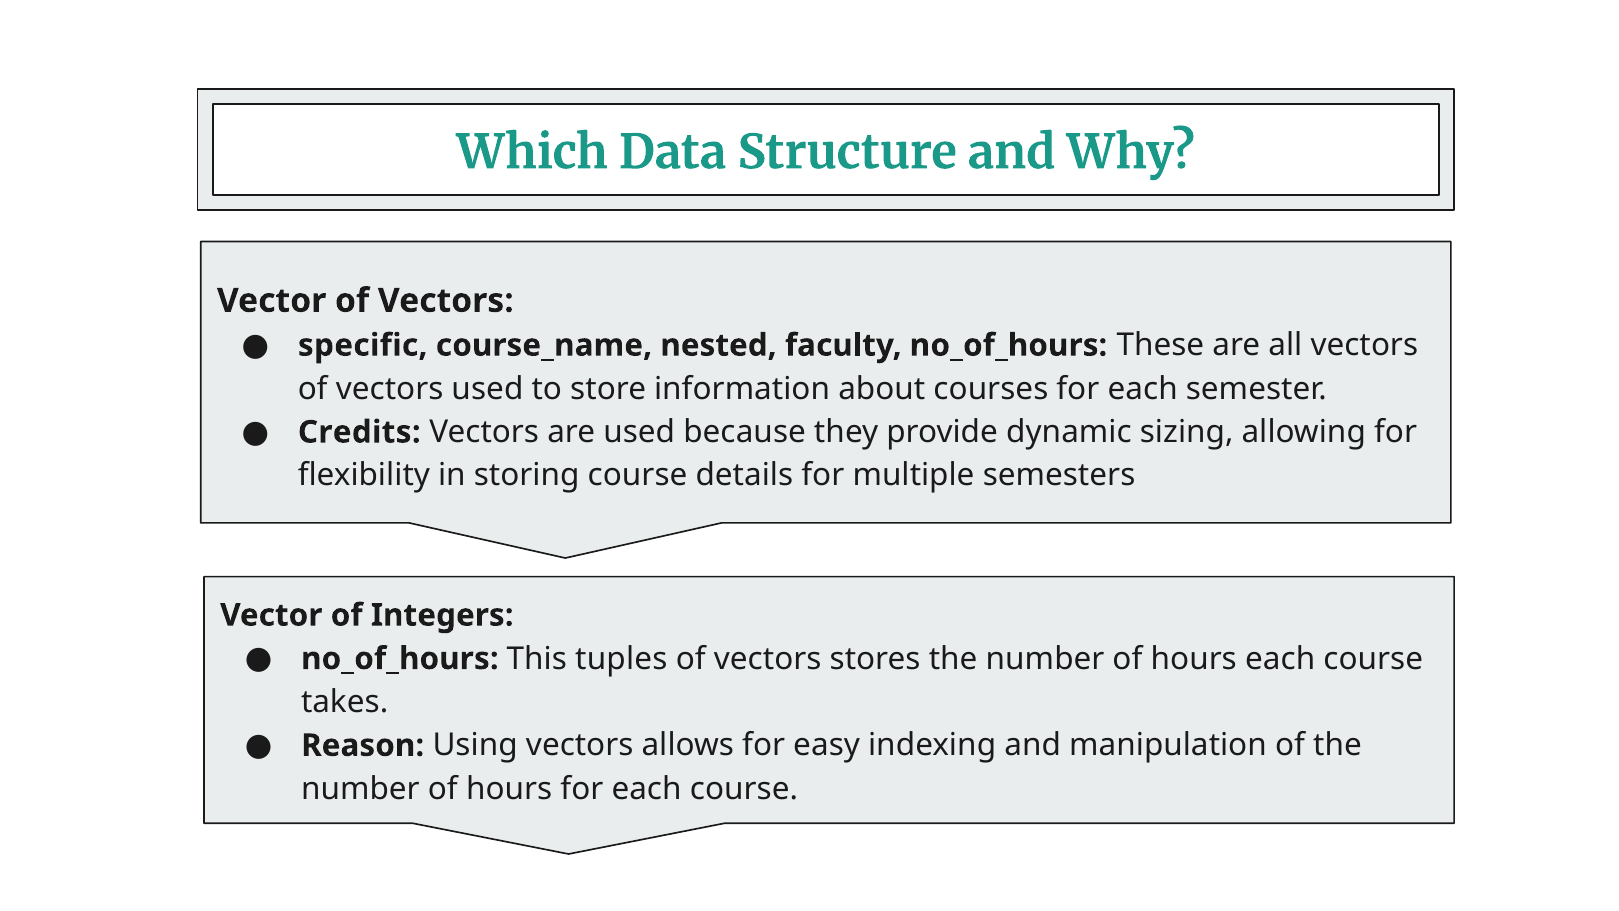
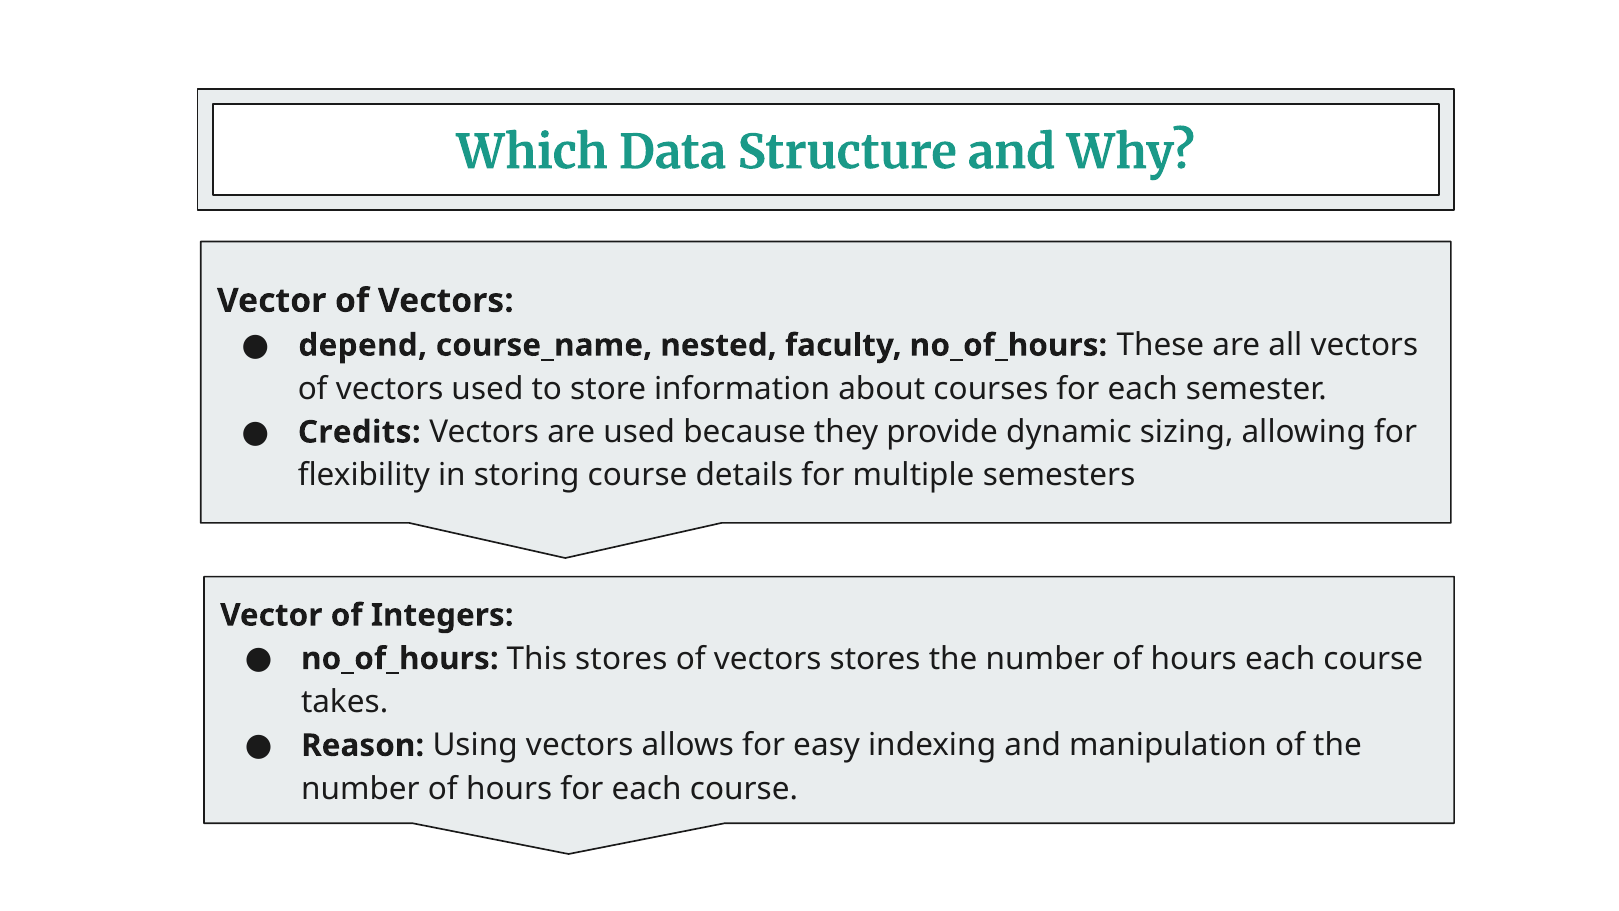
specific: specific -> depend
This tuples: tuples -> stores
